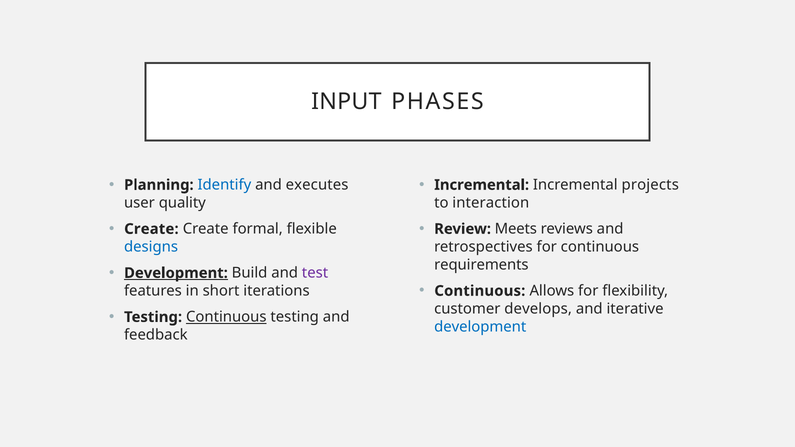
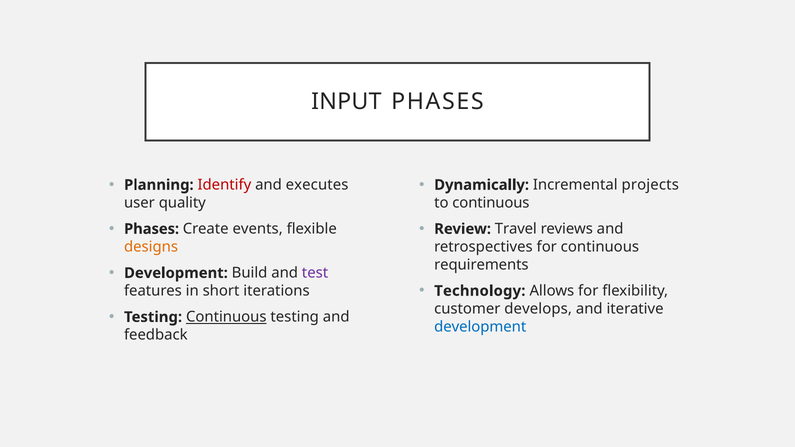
Identify colour: blue -> red
Incremental at (482, 185): Incremental -> Dynamically
to interaction: interaction -> continuous
Create at (151, 229): Create -> Phases
formal: formal -> events
Meets: Meets -> Travel
designs colour: blue -> orange
Development at (176, 273) underline: present -> none
Continuous at (480, 291): Continuous -> Technology
